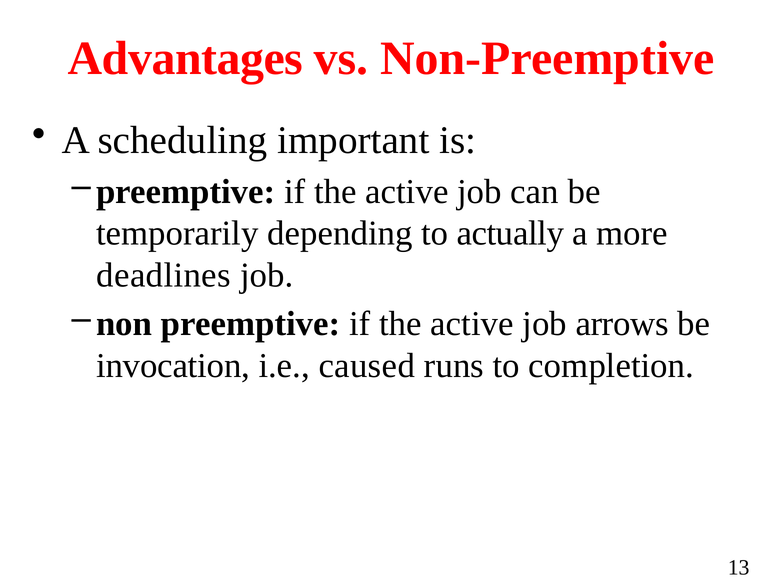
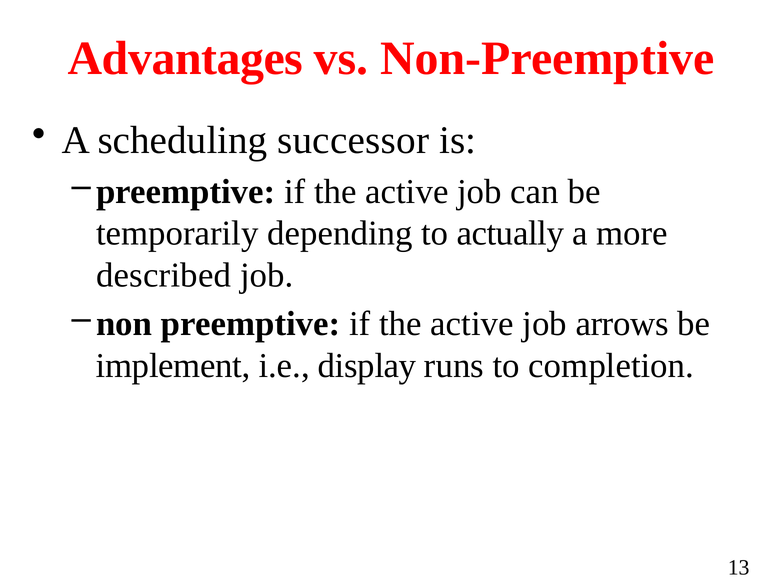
important: important -> successor
deadlines: deadlines -> described
invocation: invocation -> implement
caused: caused -> display
